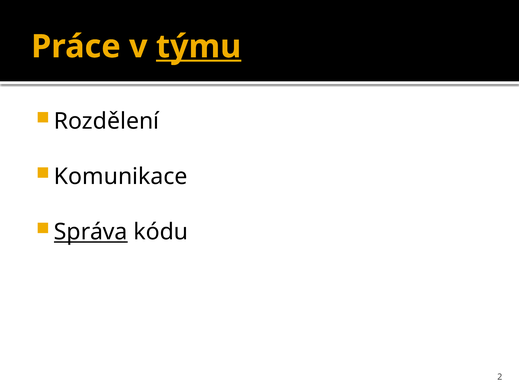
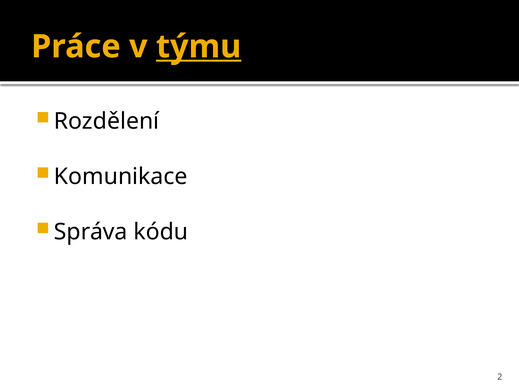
Správa underline: present -> none
